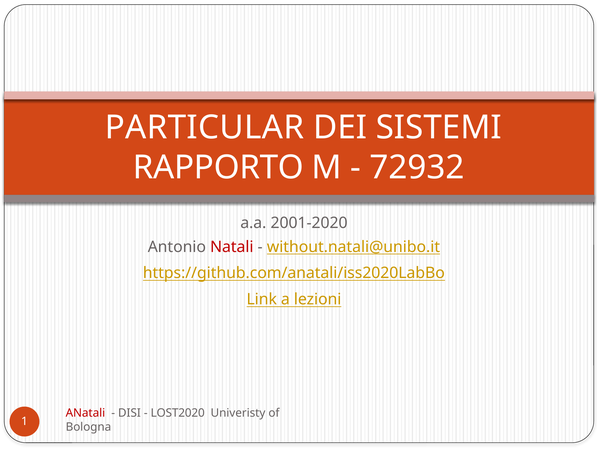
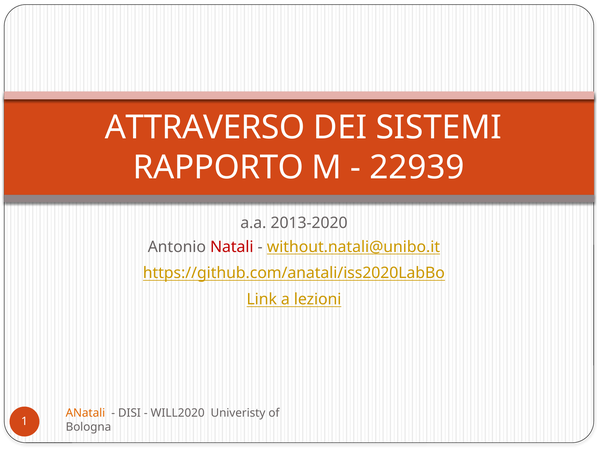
PARTICULAR: PARTICULAR -> ATTRAVERSO
72932: 72932 -> 22939
2001-2020: 2001-2020 -> 2013-2020
ANatali colour: red -> orange
LOST2020: LOST2020 -> WILL2020
